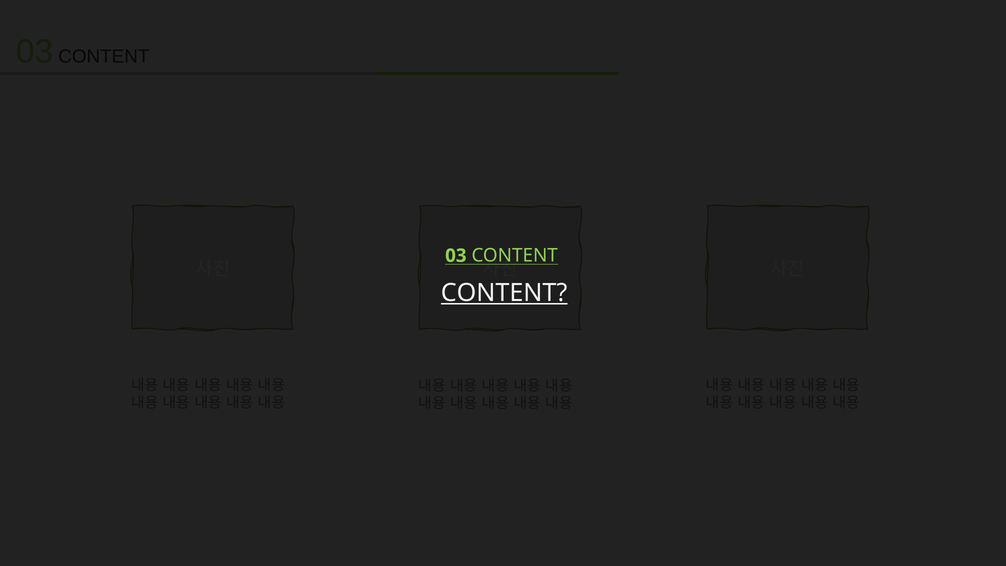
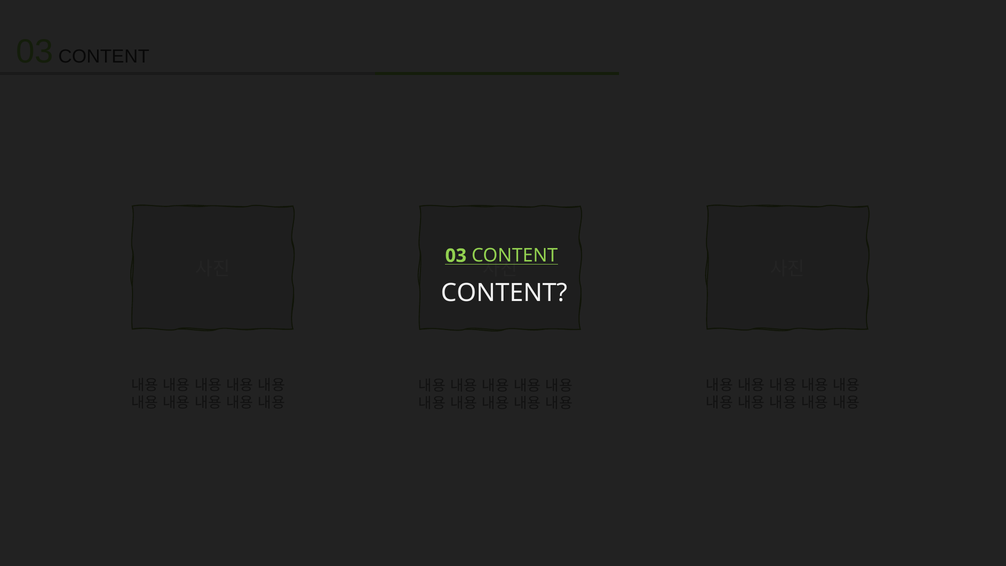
CONTENT at (504, 293) underline: present -> none
